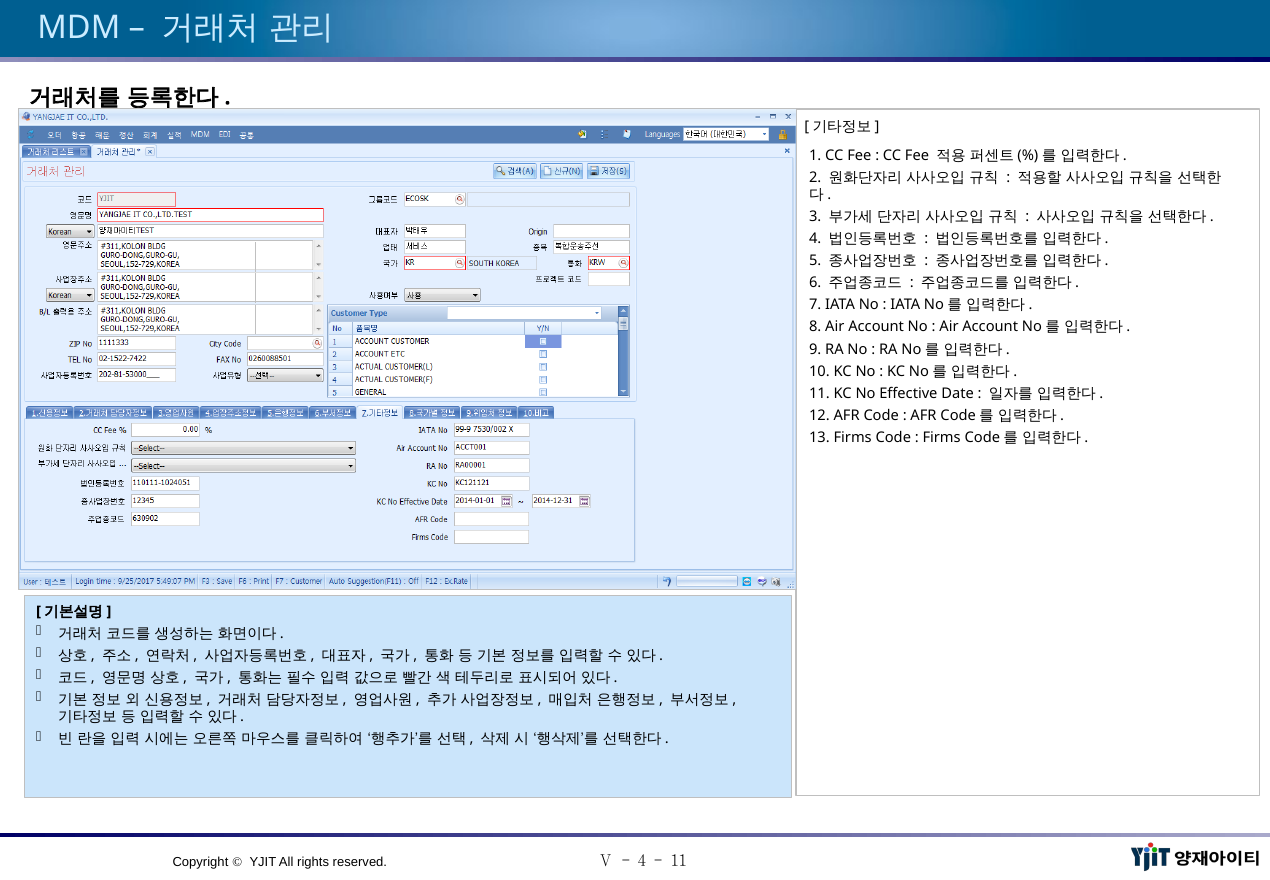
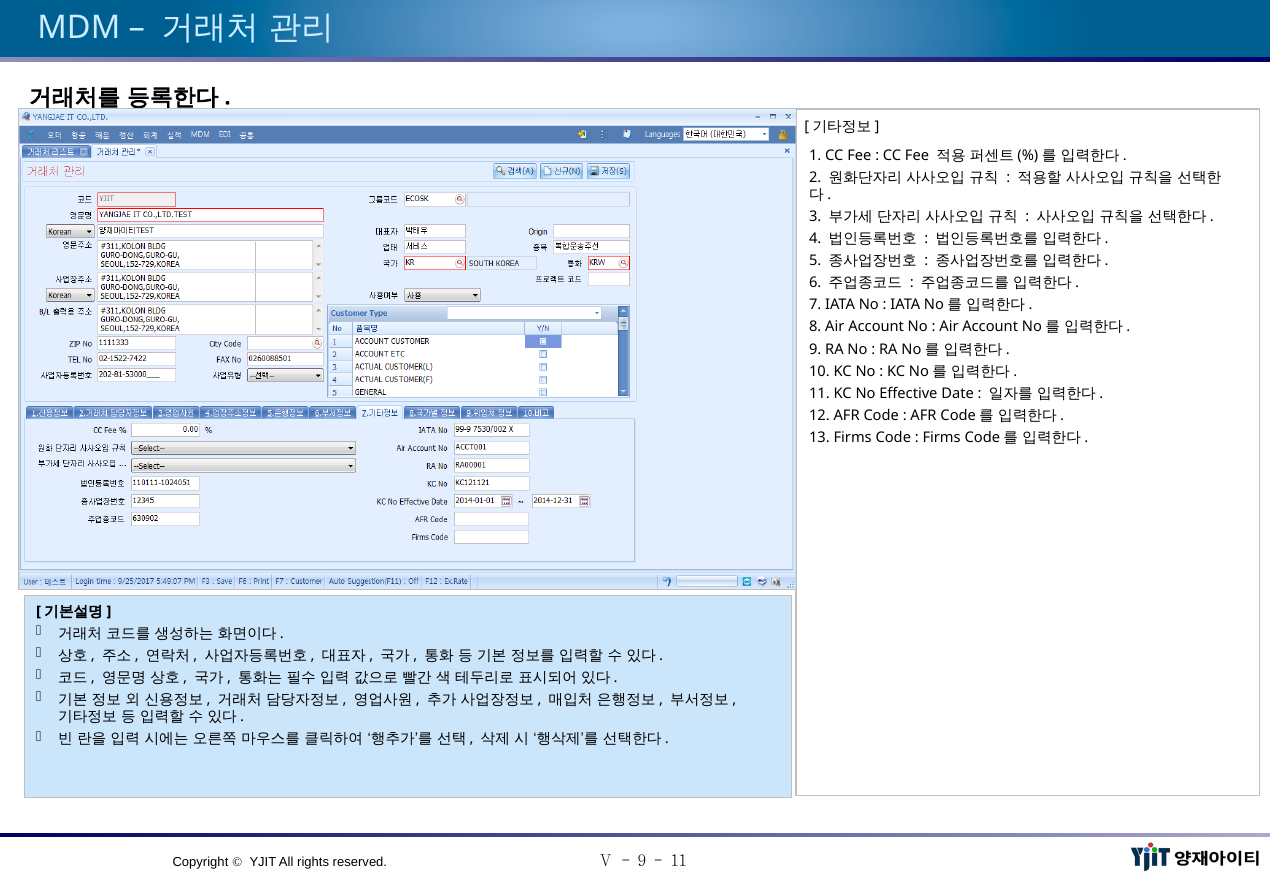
4 at (642, 860): 4 -> 9
